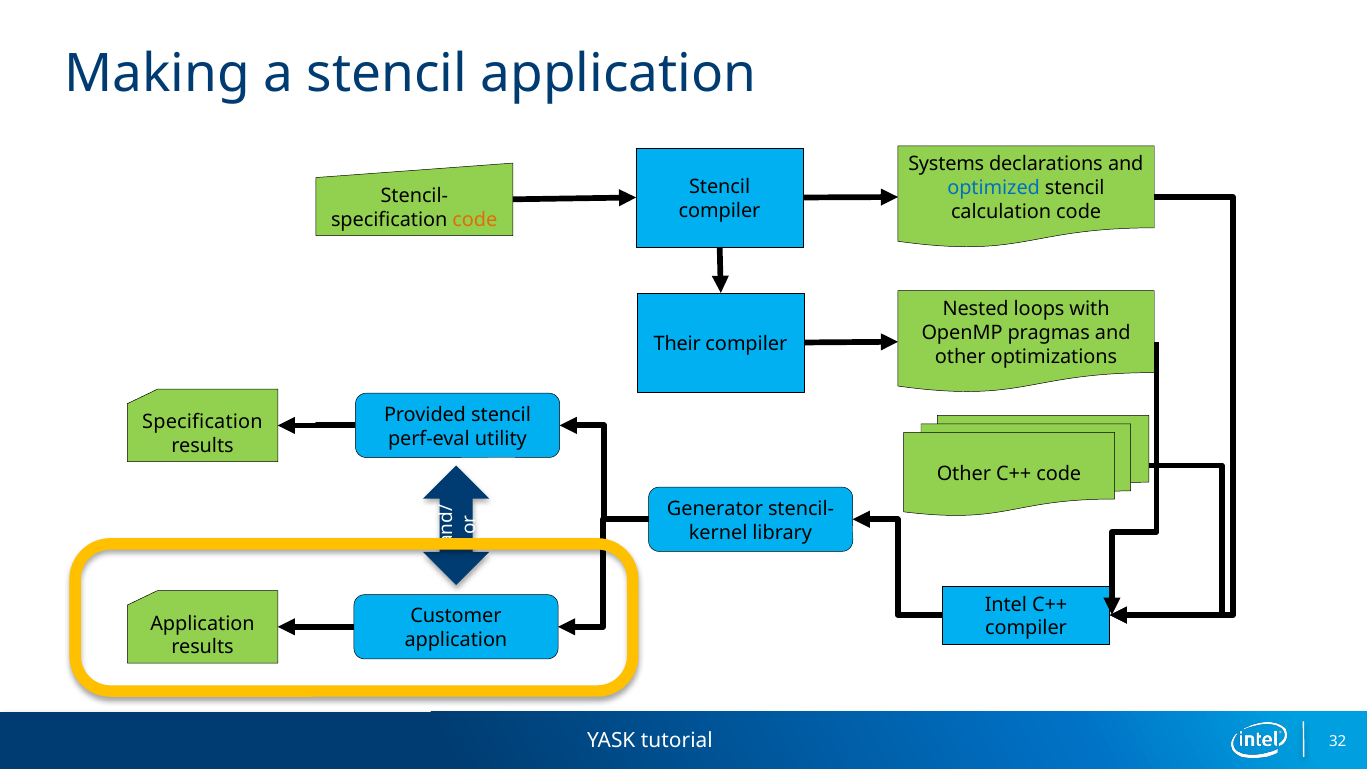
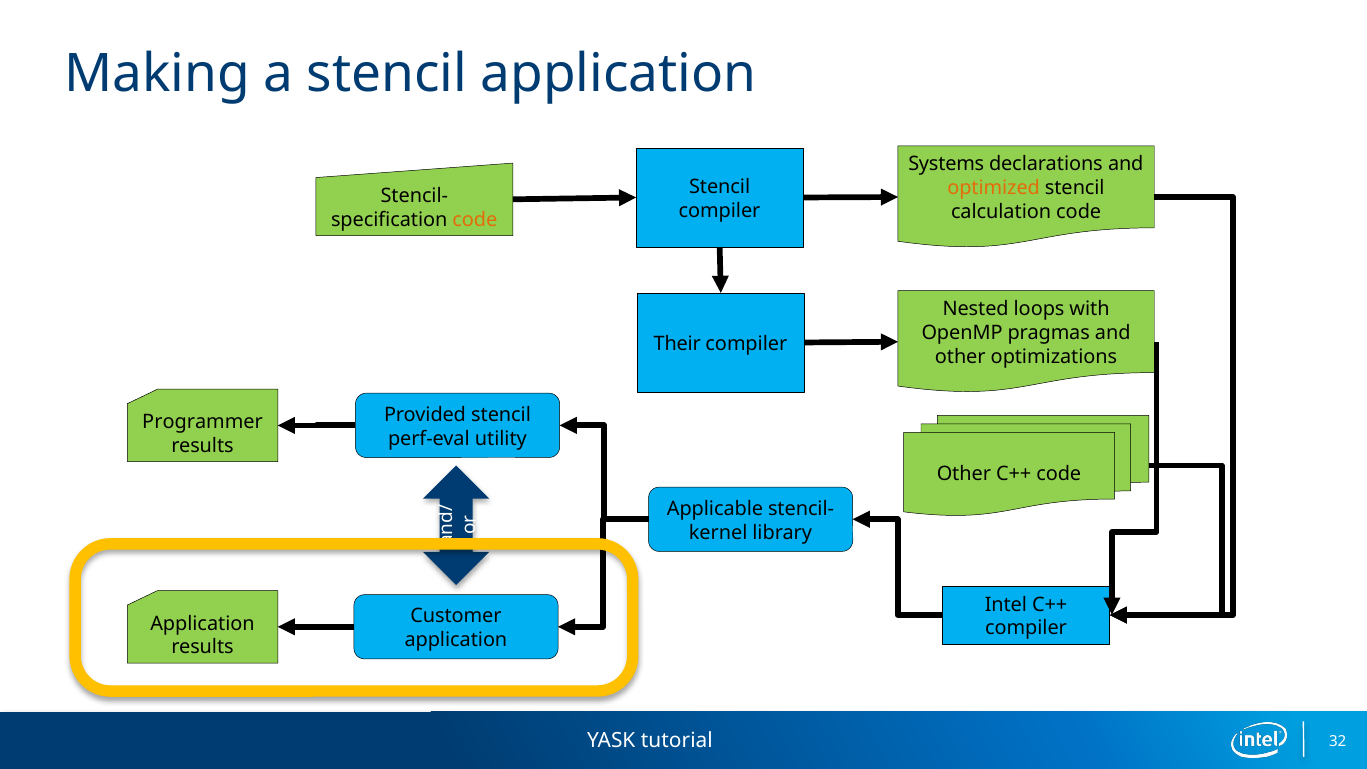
optimized colour: blue -> orange
Specification at (203, 422): Specification -> Programmer
Generator: Generator -> Applicable
